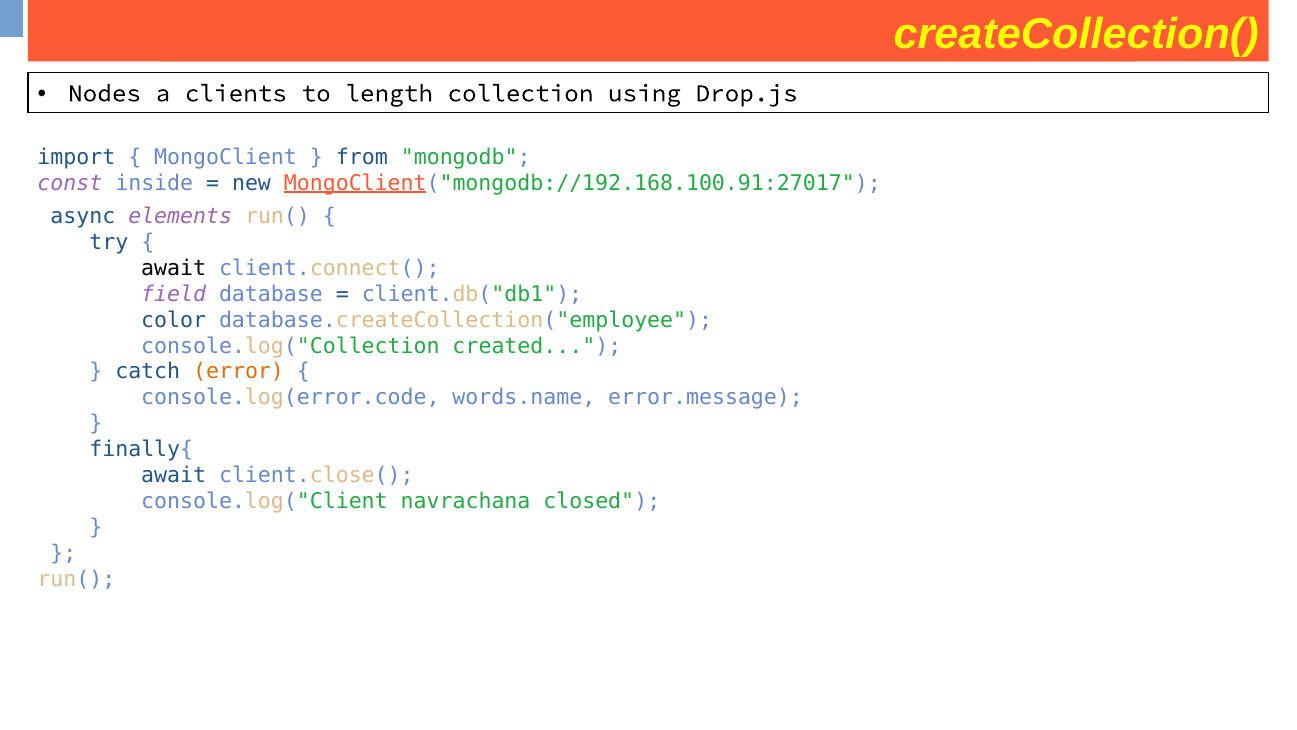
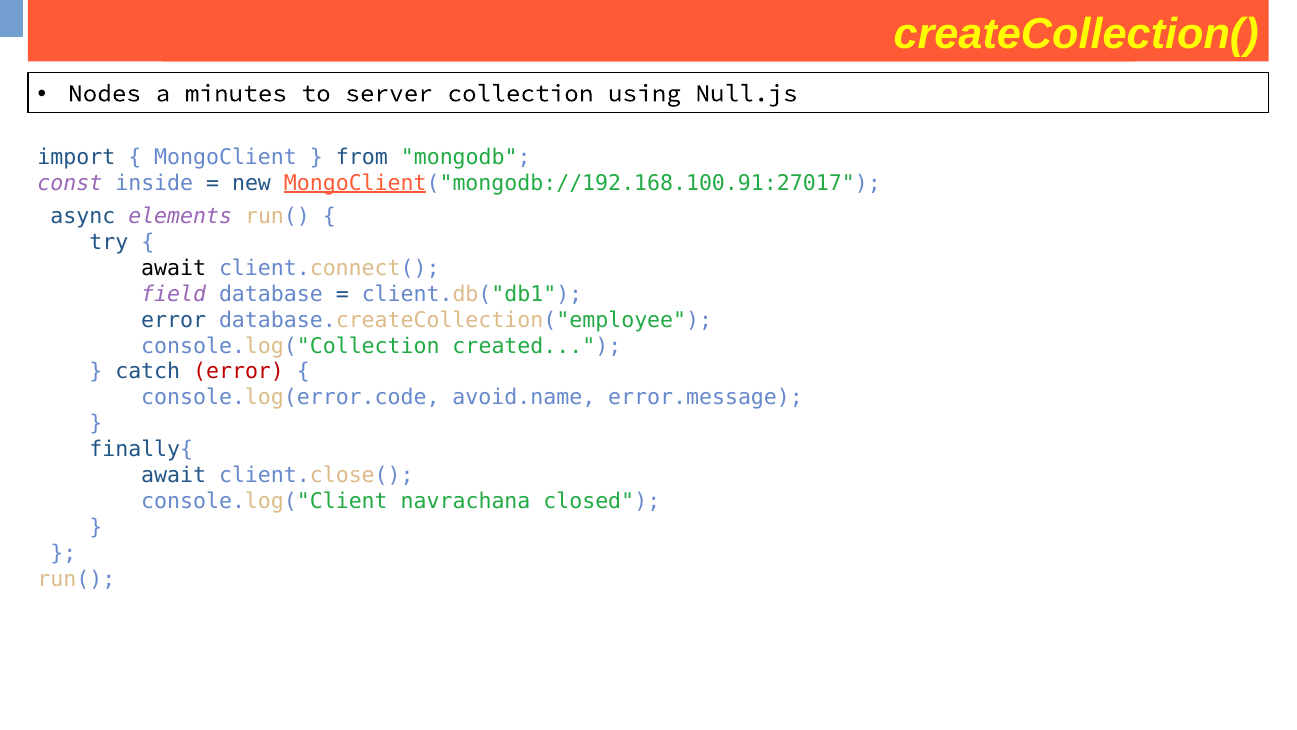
clients: clients -> minutes
length: length -> server
Drop.js: Drop.js -> Null.js
color at (174, 320): color -> error
error at (239, 372) colour: orange -> red
words.name: words.name -> avoid.name
